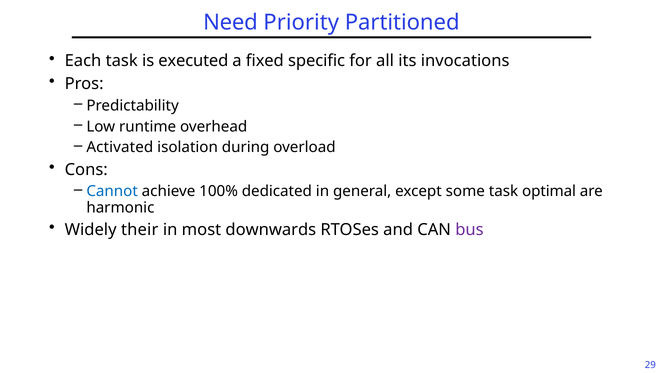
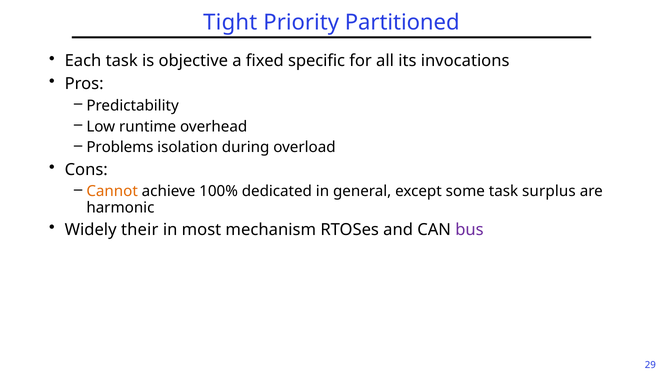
Need: Need -> Tight
executed: executed -> objective
Activated: Activated -> Problems
Cannot colour: blue -> orange
optimal: optimal -> surplus
downwards: downwards -> mechanism
